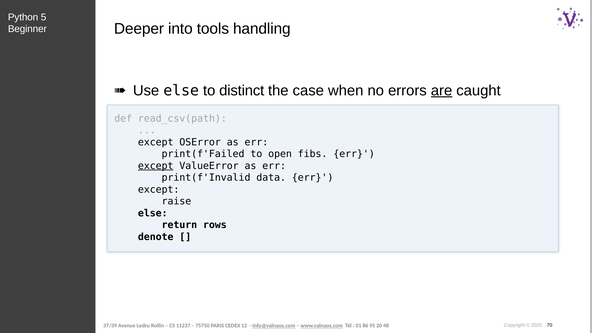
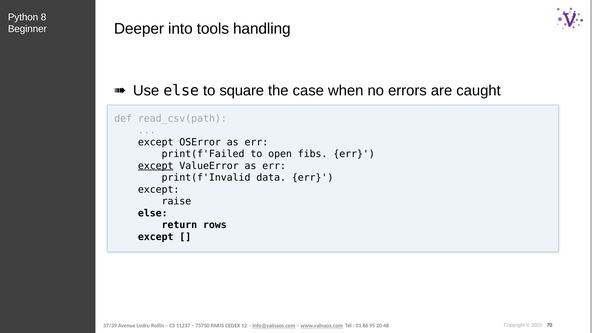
5: 5 -> 8
distinct: distinct -> square
are underline: present -> none
denote at (156, 237): denote -> except
